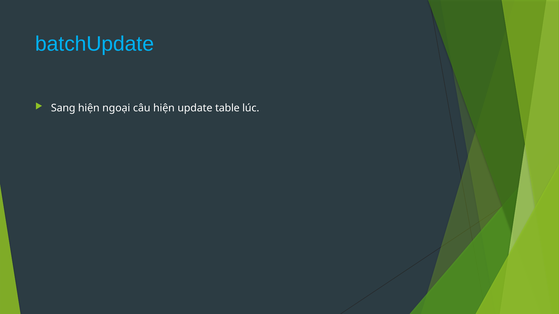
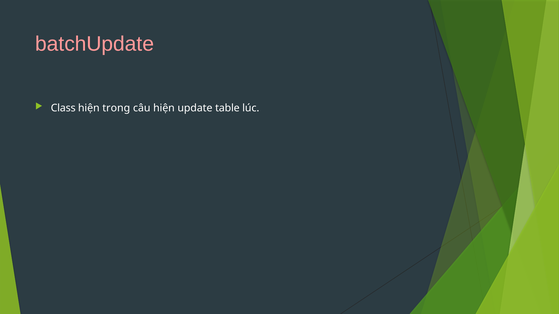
batchUpdate colour: light blue -> pink
Sang: Sang -> Class
ngoại: ngoại -> trong
